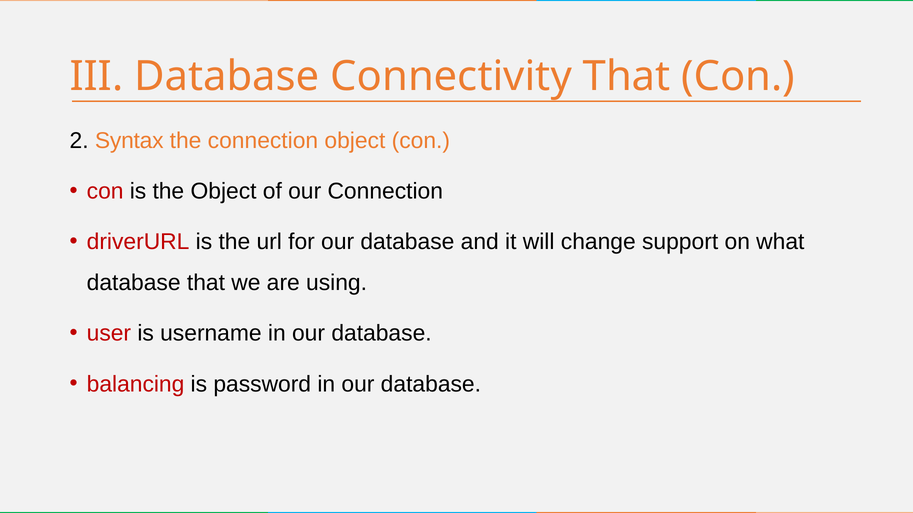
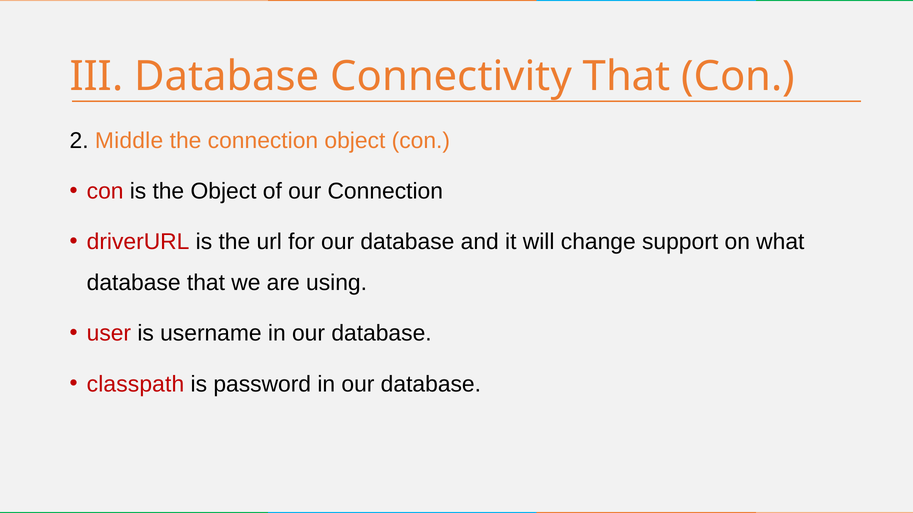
Syntax: Syntax -> Middle
balancing: balancing -> classpath
